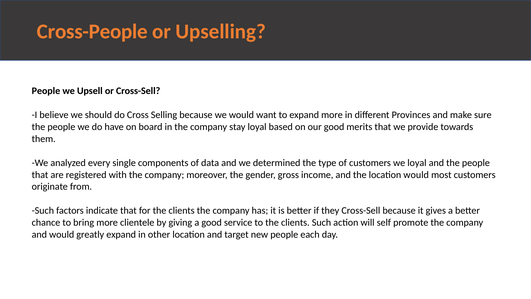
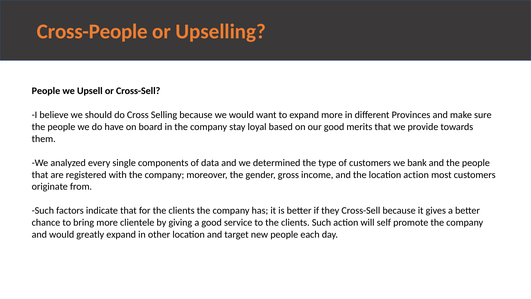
we loyal: loyal -> bank
location would: would -> action
